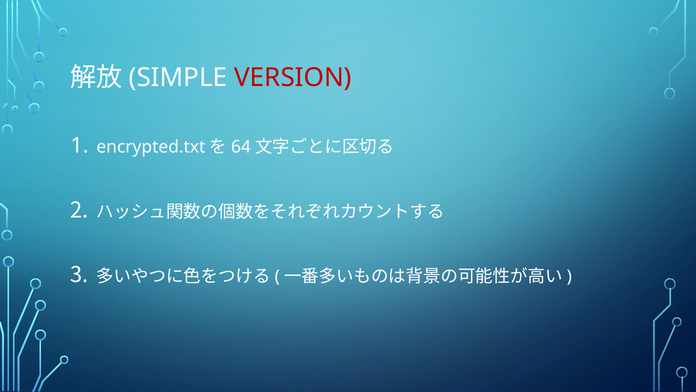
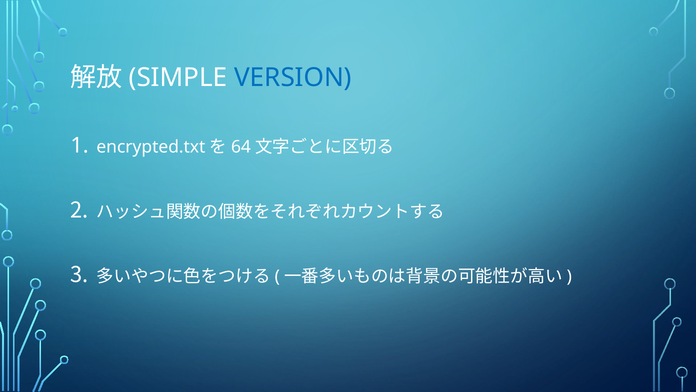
VERSION colour: red -> blue
